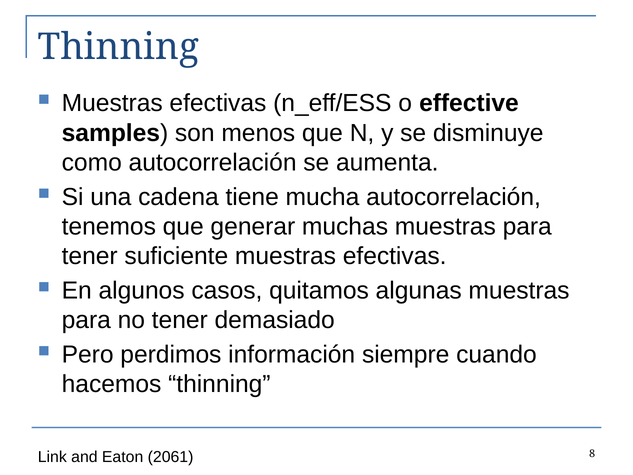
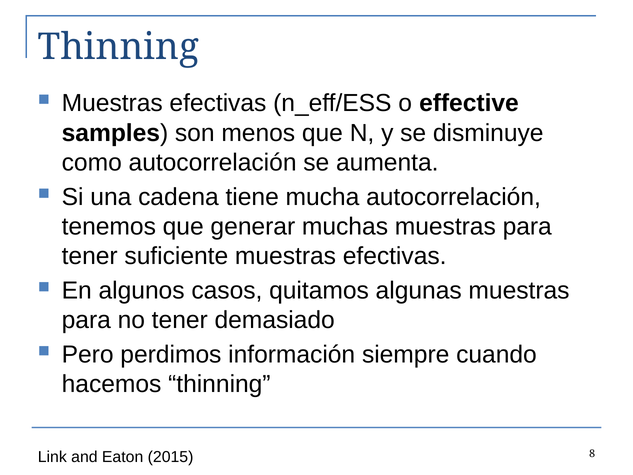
2061: 2061 -> 2015
